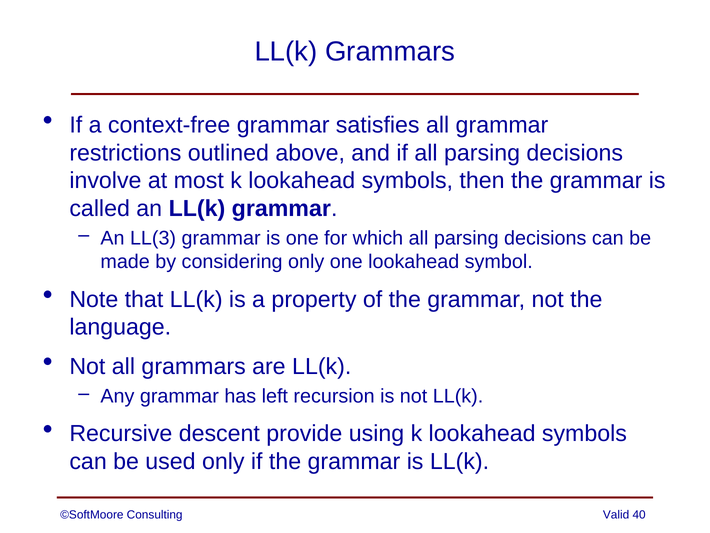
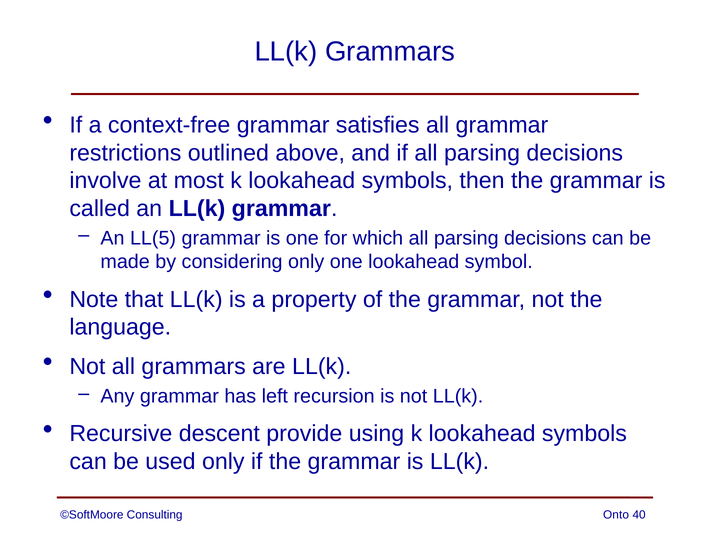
LL(3: LL(3 -> LL(5
Valid: Valid -> Onto
